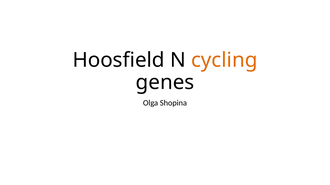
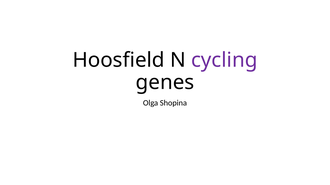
cycling colour: orange -> purple
